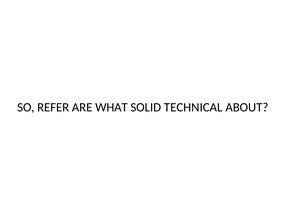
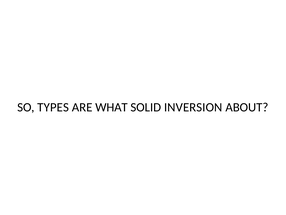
REFER: REFER -> TYPES
TECHNICAL: TECHNICAL -> INVERSION
